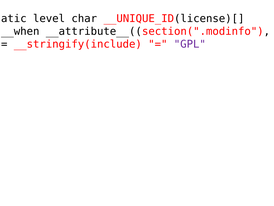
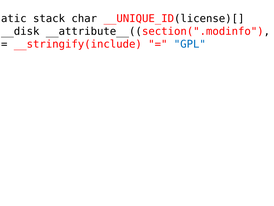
level: level -> stack
__when: __when -> __disk
GPL colour: purple -> blue
